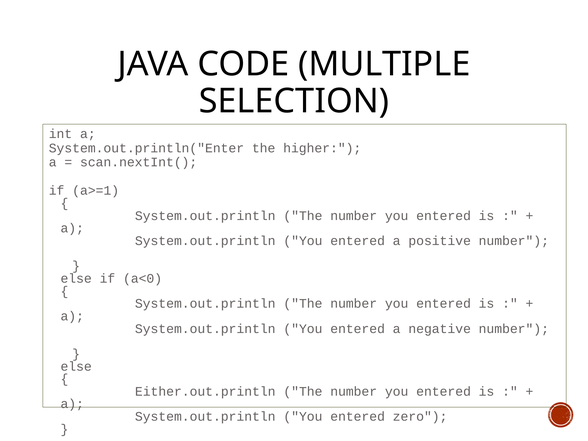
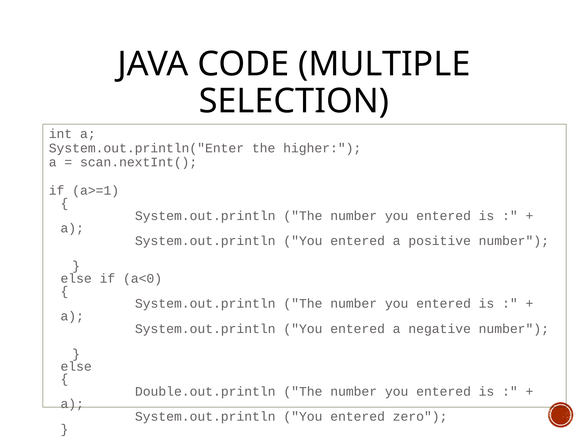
Either.out.println: Either.out.println -> Double.out.println
